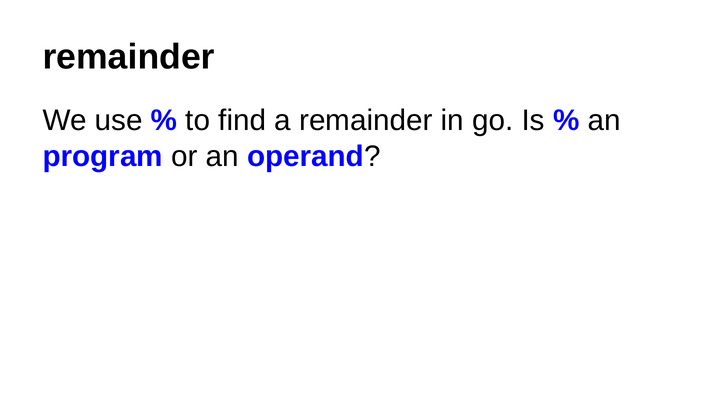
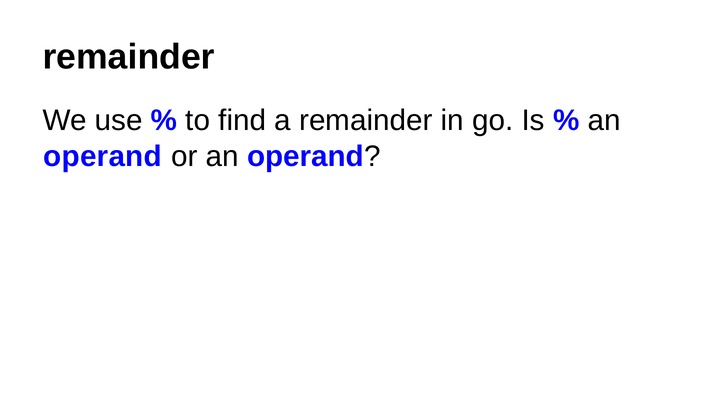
program at (103, 156): program -> operand
